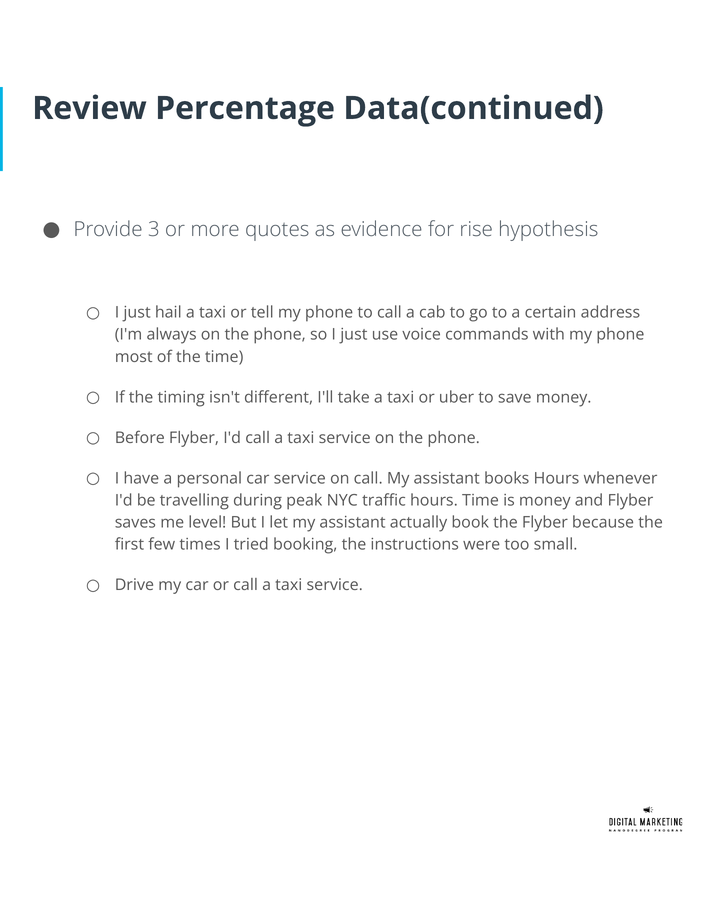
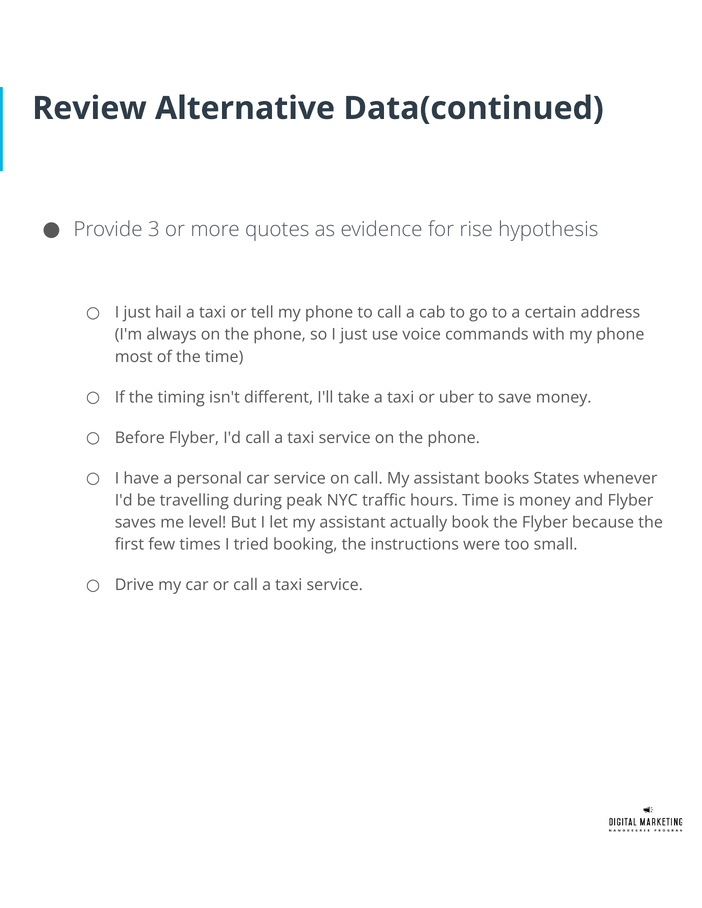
Percentage: Percentage -> Alternative
books Hours: Hours -> States
